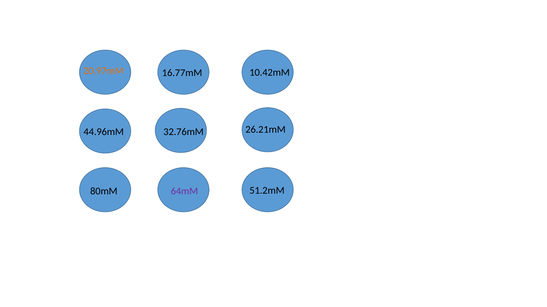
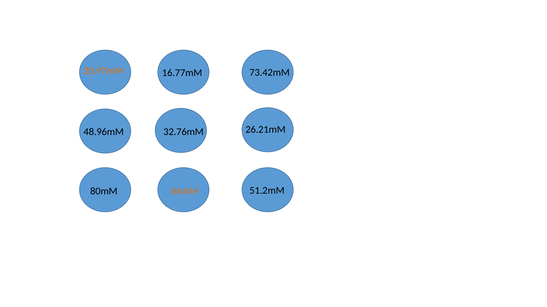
10.42mM: 10.42mM -> 73.42mM
44.96mM: 44.96mM -> 48.96mM
64mM colour: purple -> orange
